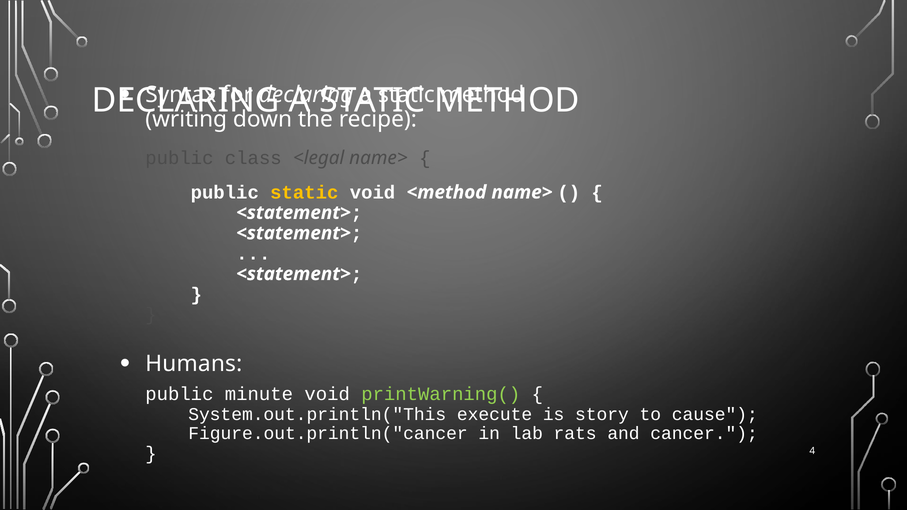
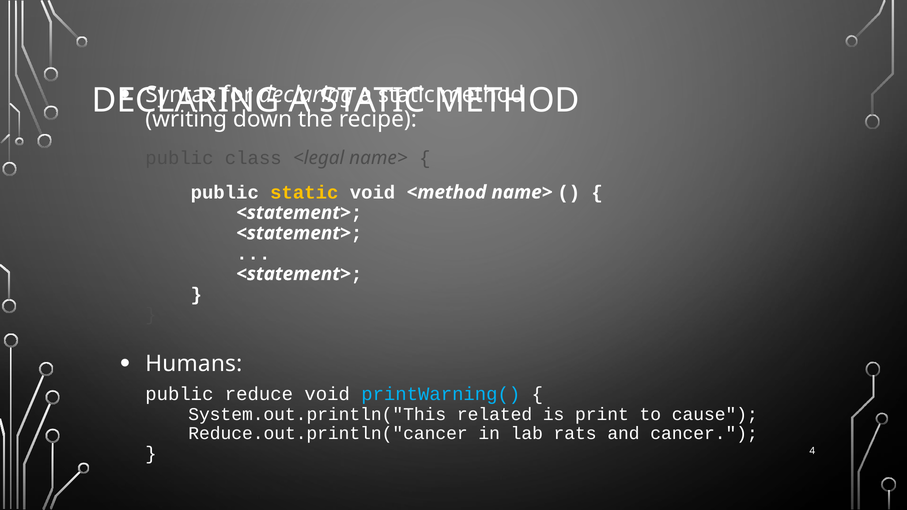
minute: minute -> reduce
printWarning( colour: light green -> light blue
execute: execute -> related
story: story -> print
Figure.out.println("cancer: Figure.out.println("cancer -> Reduce.out.println("cancer
